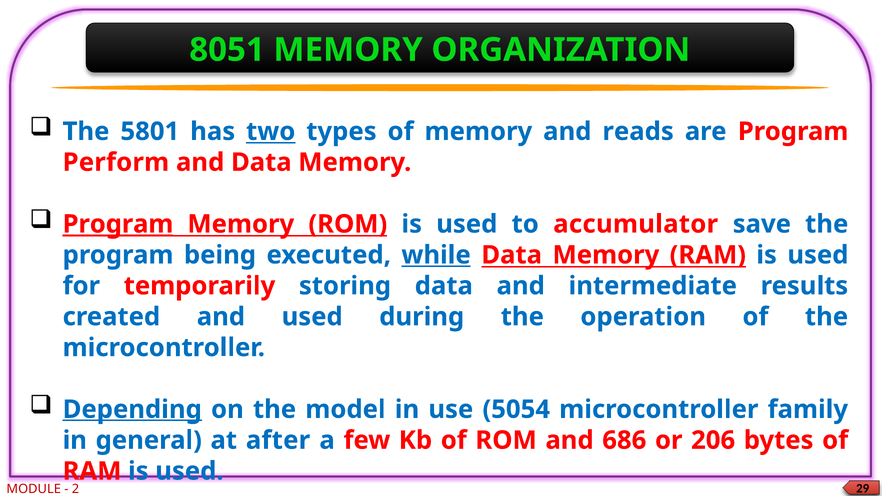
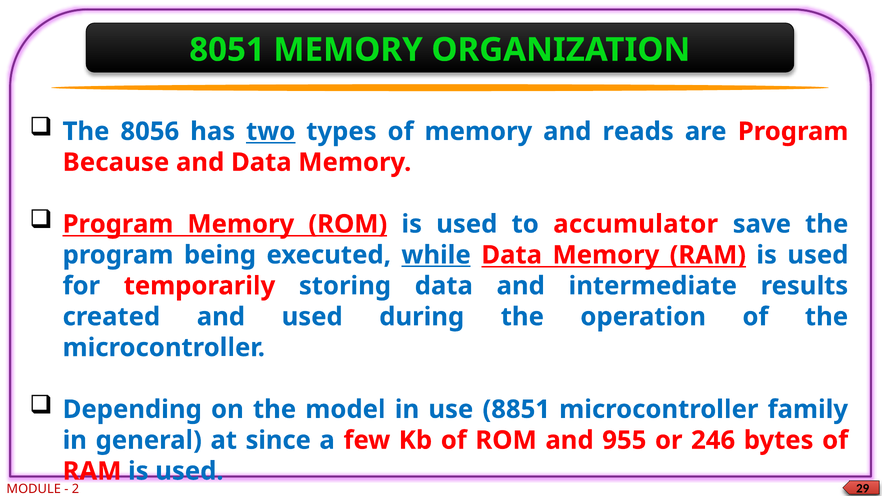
5801: 5801 -> 8056
Perform: Perform -> Because
Program at (118, 224) underline: present -> none
Depending underline: present -> none
5054: 5054 -> 8851
after: after -> since
686: 686 -> 955
206: 206 -> 246
